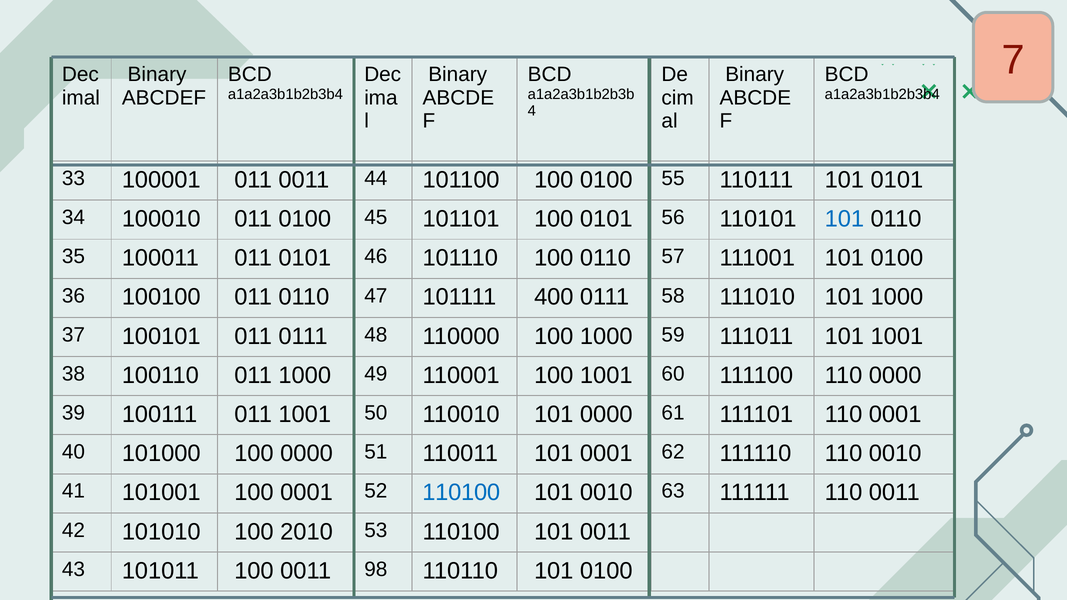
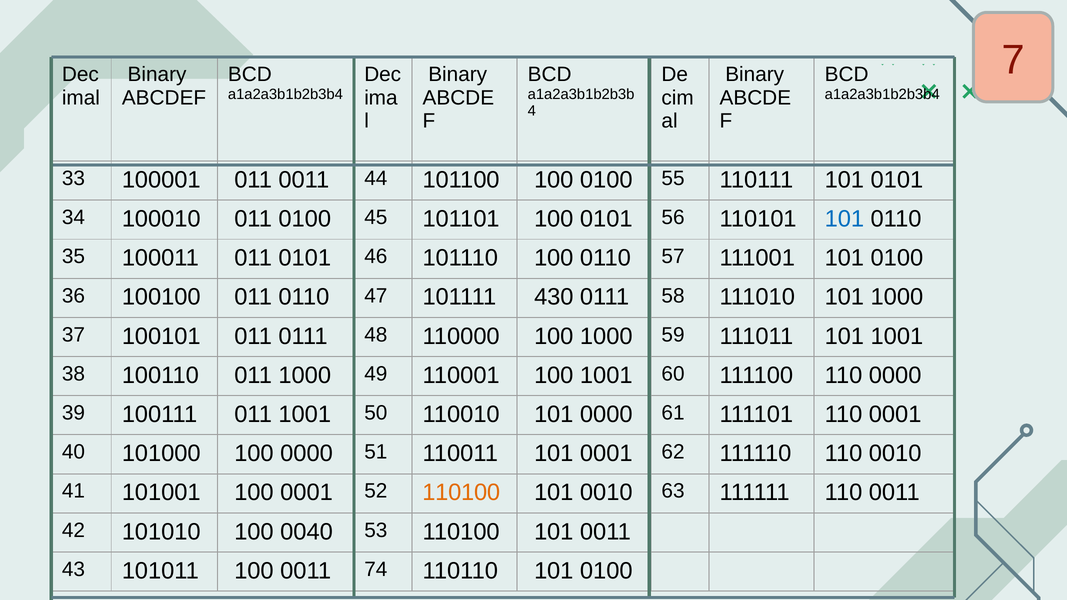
400: 400 -> 430
110100 at (461, 493) colour: blue -> orange
2010: 2010 -> 0040
98: 98 -> 74
